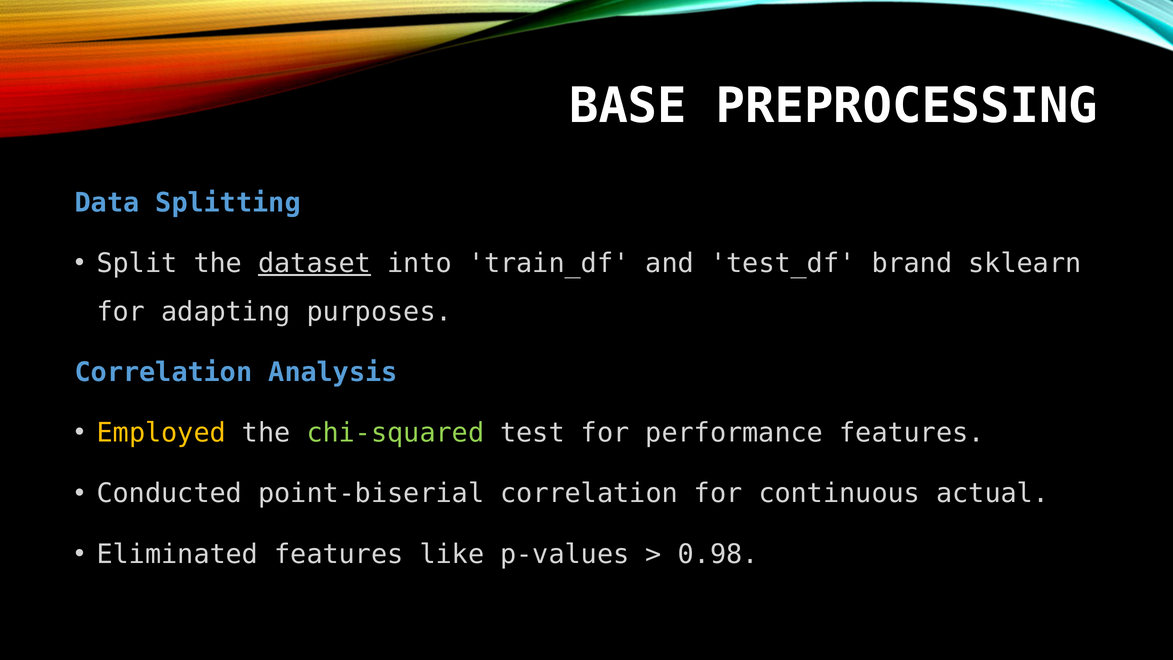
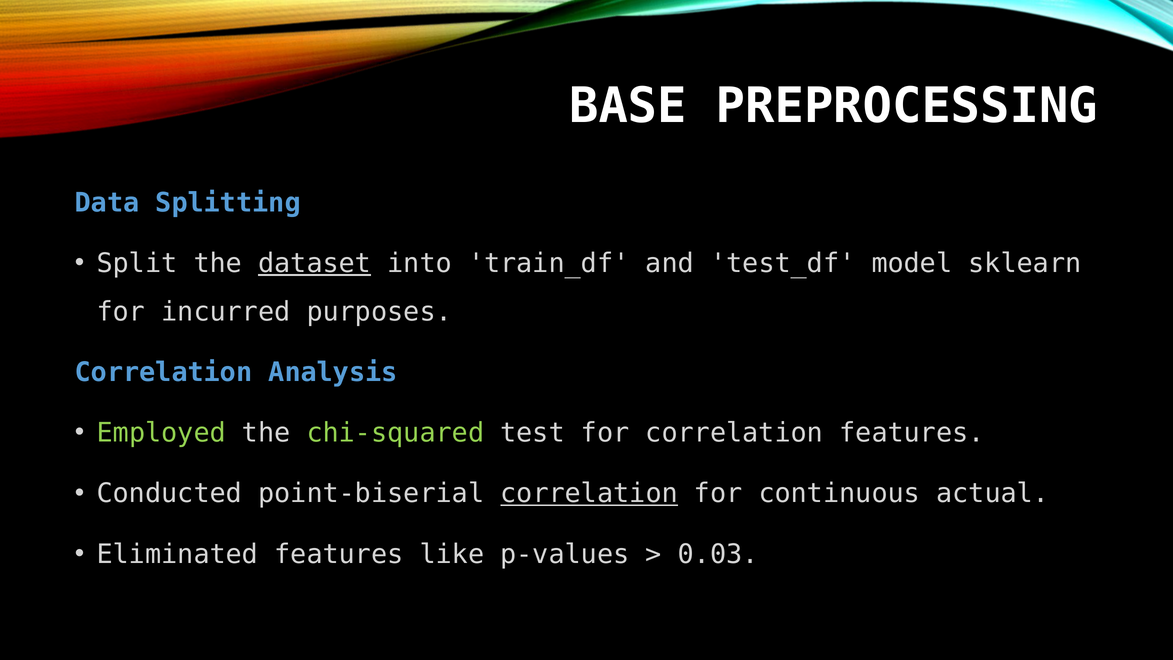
brand: brand -> model
adapting: adapting -> incurred
Employed colour: yellow -> light green
for performance: performance -> correlation
correlation at (589, 493) underline: none -> present
0.98: 0.98 -> 0.03
